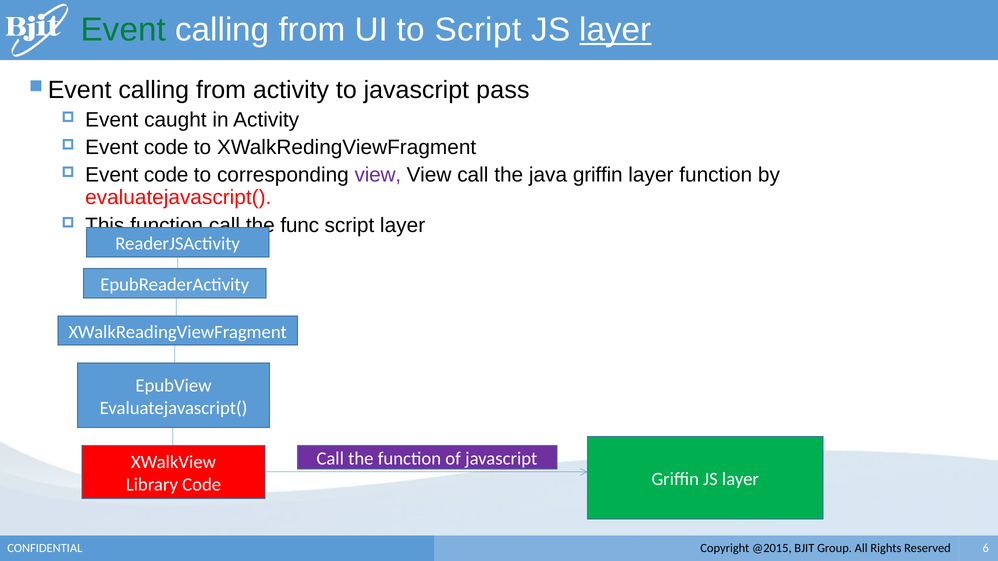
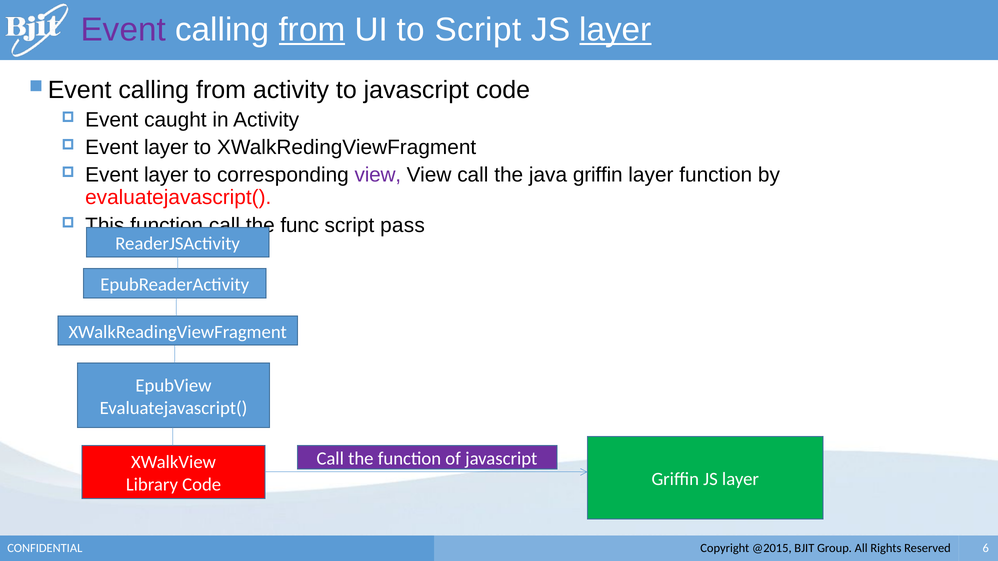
Event at (123, 30) colour: green -> purple
from at (312, 30) underline: none -> present
javascript pass: pass -> code
code at (166, 148): code -> layer
code at (166, 175): code -> layer
script layer: layer -> pass
